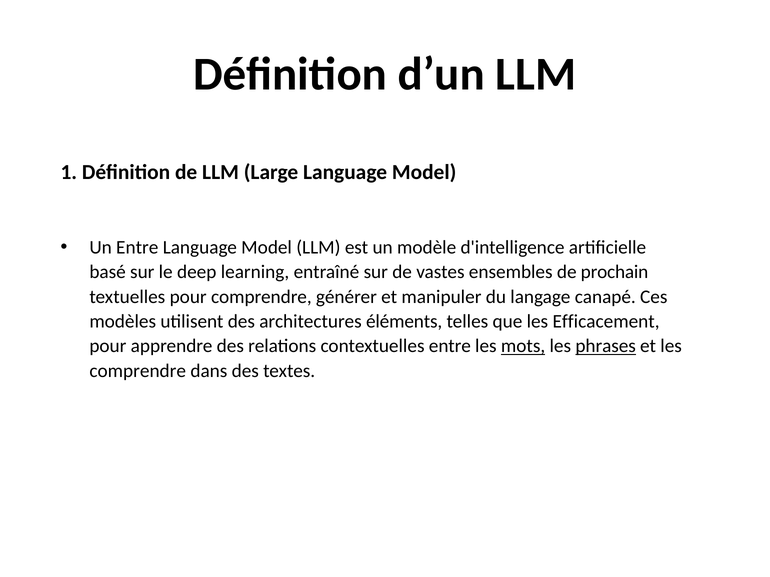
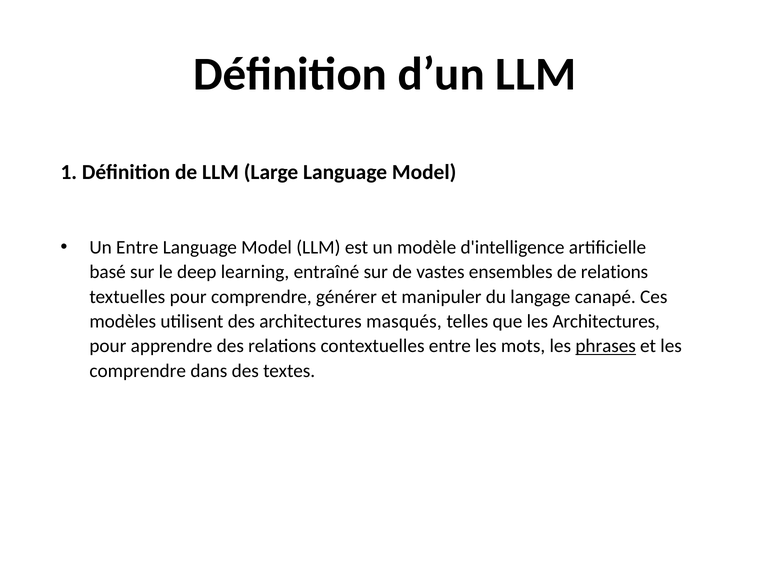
de prochain: prochain -> relations
éléments: éléments -> masqués
les Efficacement: Efficacement -> Architectures
mots underline: present -> none
